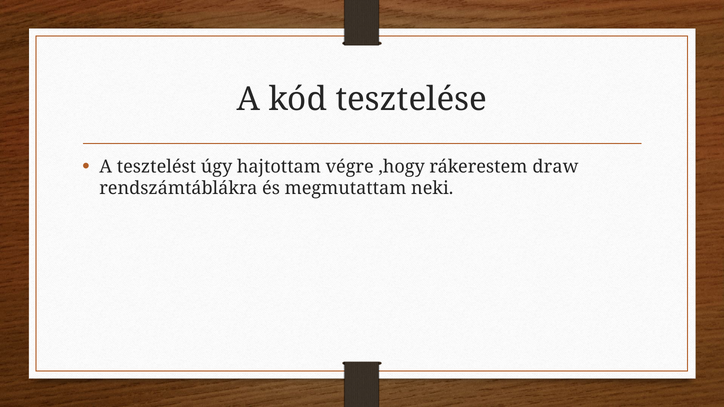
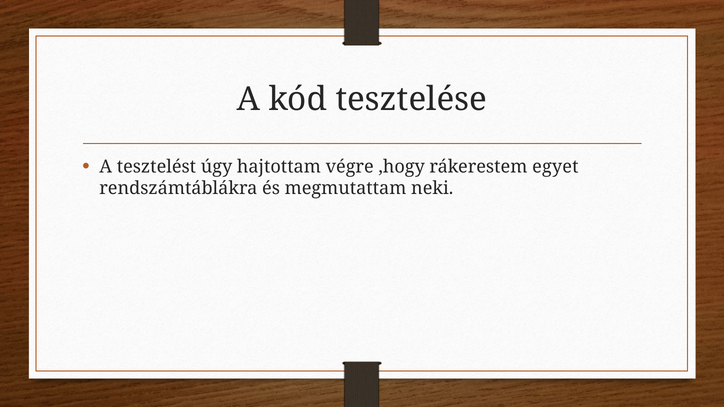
draw: draw -> egyet
